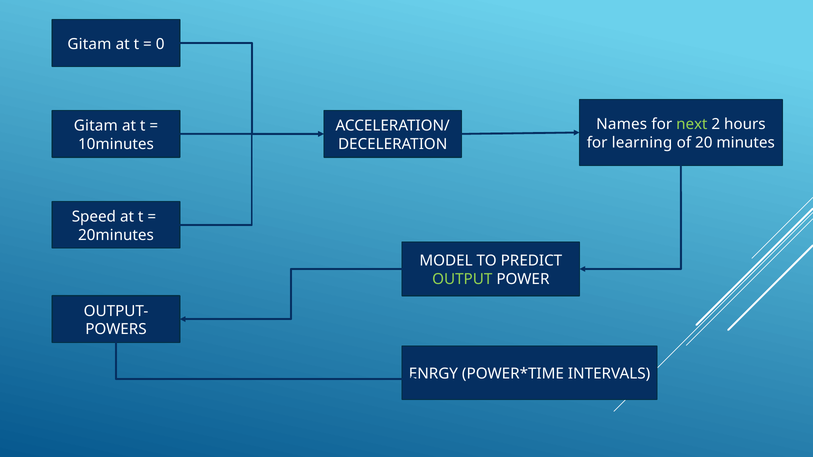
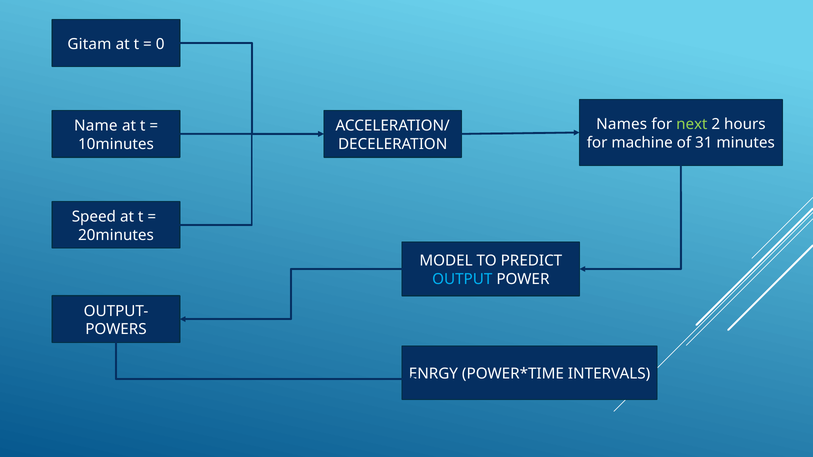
Gitam at (96, 126): Gitam -> Name
learning: learning -> machine
20: 20 -> 31
OUTPUT colour: light green -> light blue
